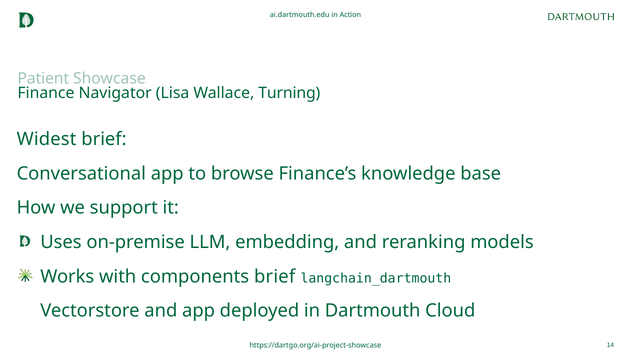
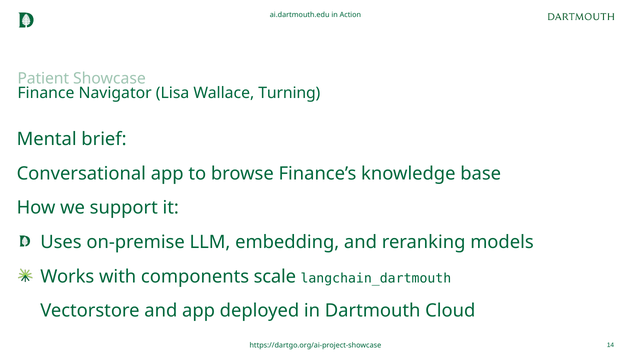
Widest: Widest -> Mental
components brief: brief -> scale
